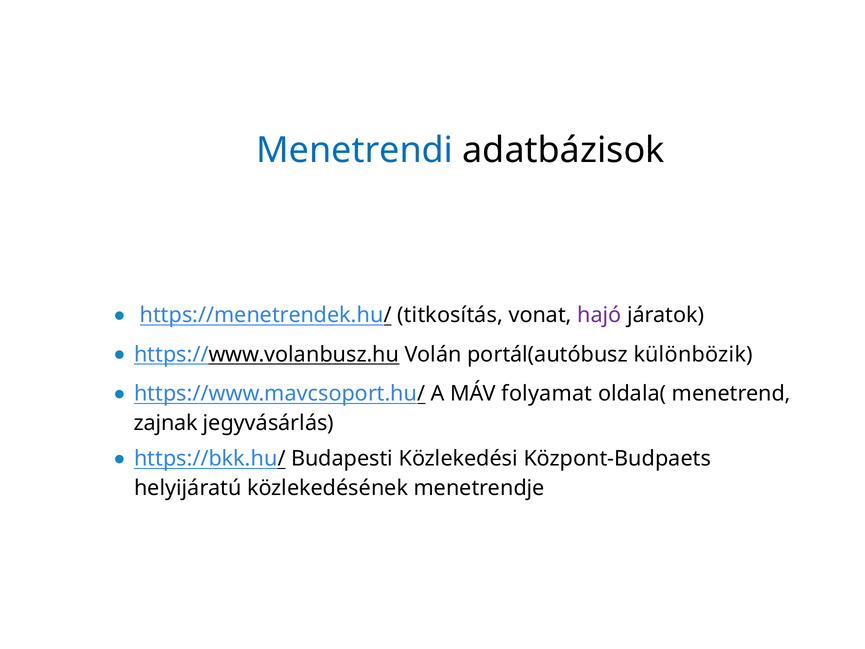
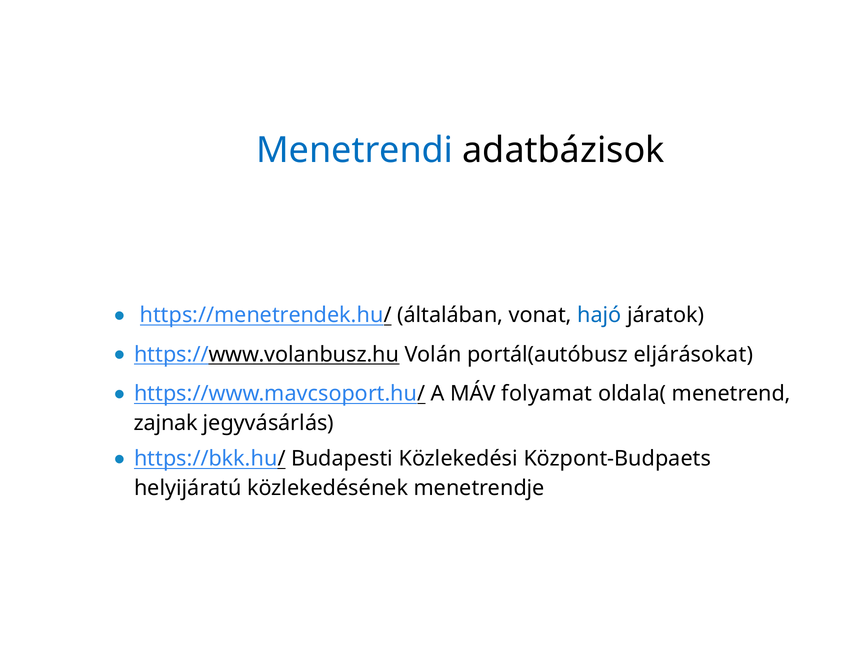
titkosítás: titkosítás -> általában
hajó colour: purple -> blue
különbözik: különbözik -> eljárásokat
